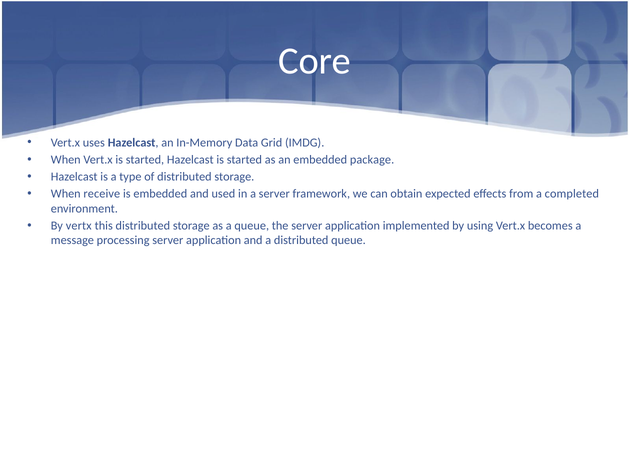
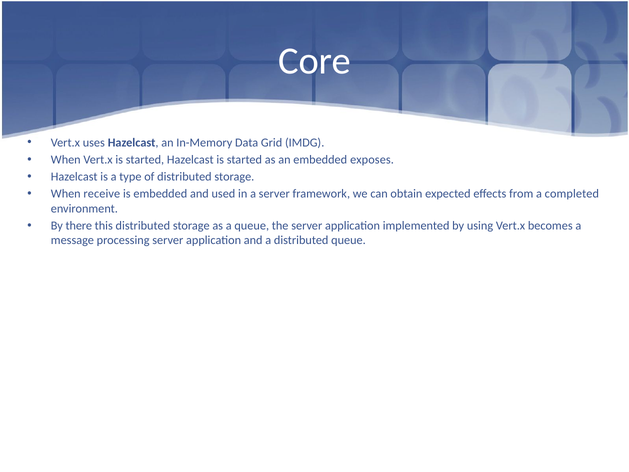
package: package -> exposes
vertx: vertx -> there
